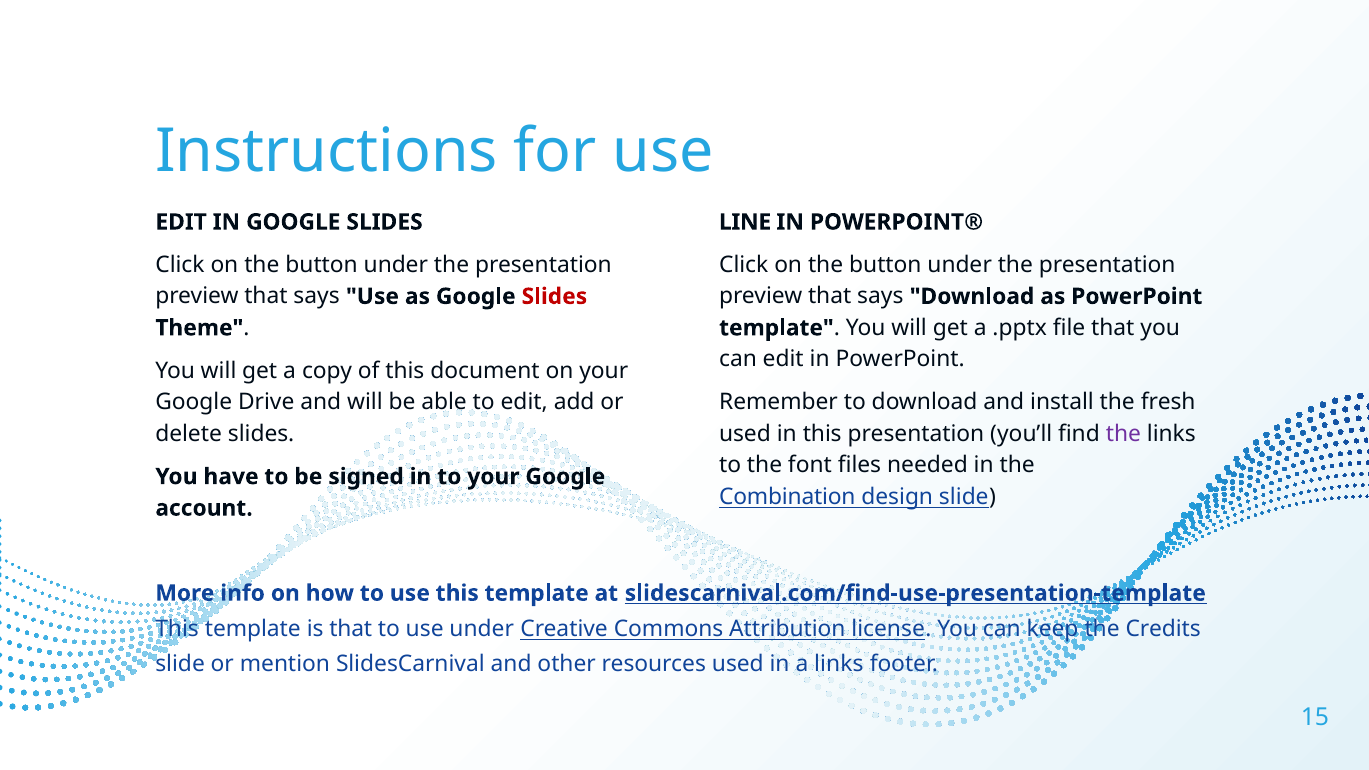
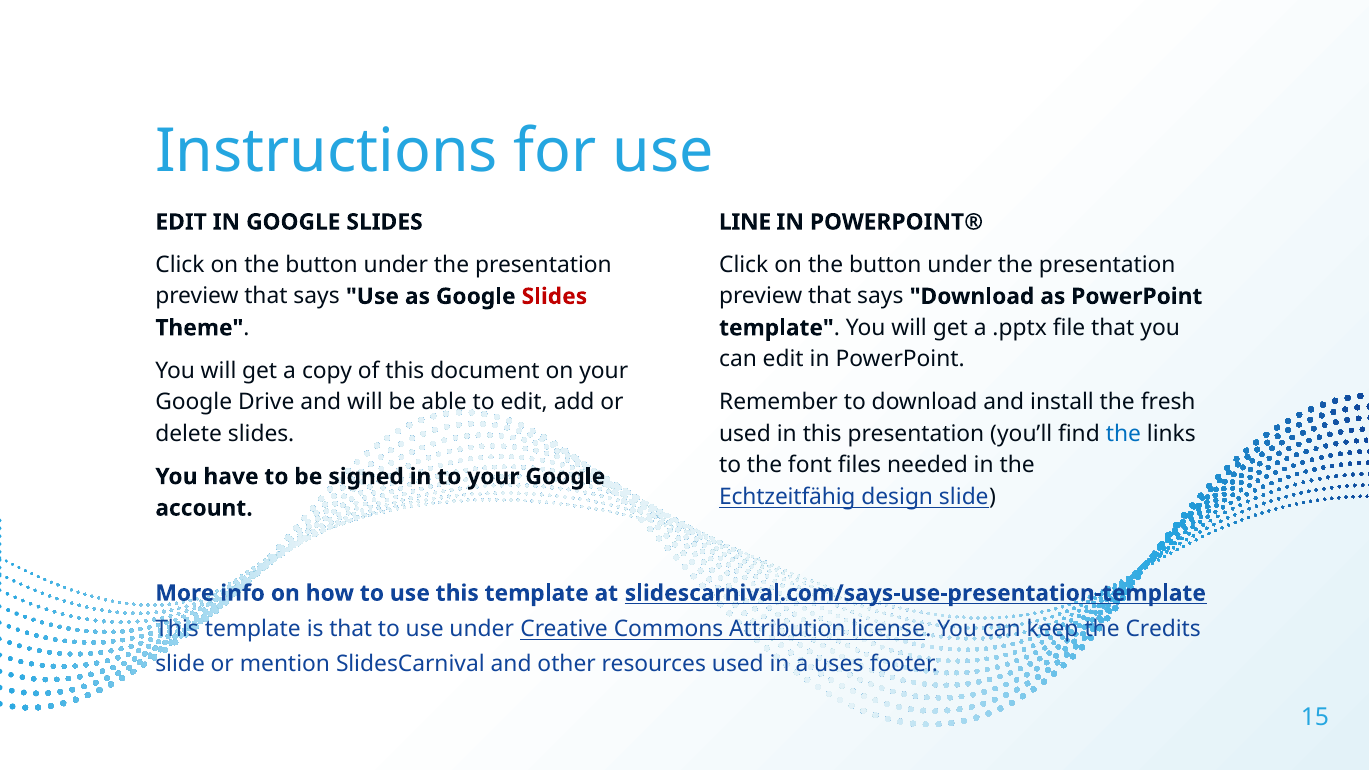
the at (1123, 434) colour: purple -> blue
Combination: Combination -> Echtzeitfähig
slidescarnival.com/find-use-presentation-template: slidescarnival.com/find-use-presentation-template -> slidescarnival.com/says-use-presentation-template
a links: links -> uses
